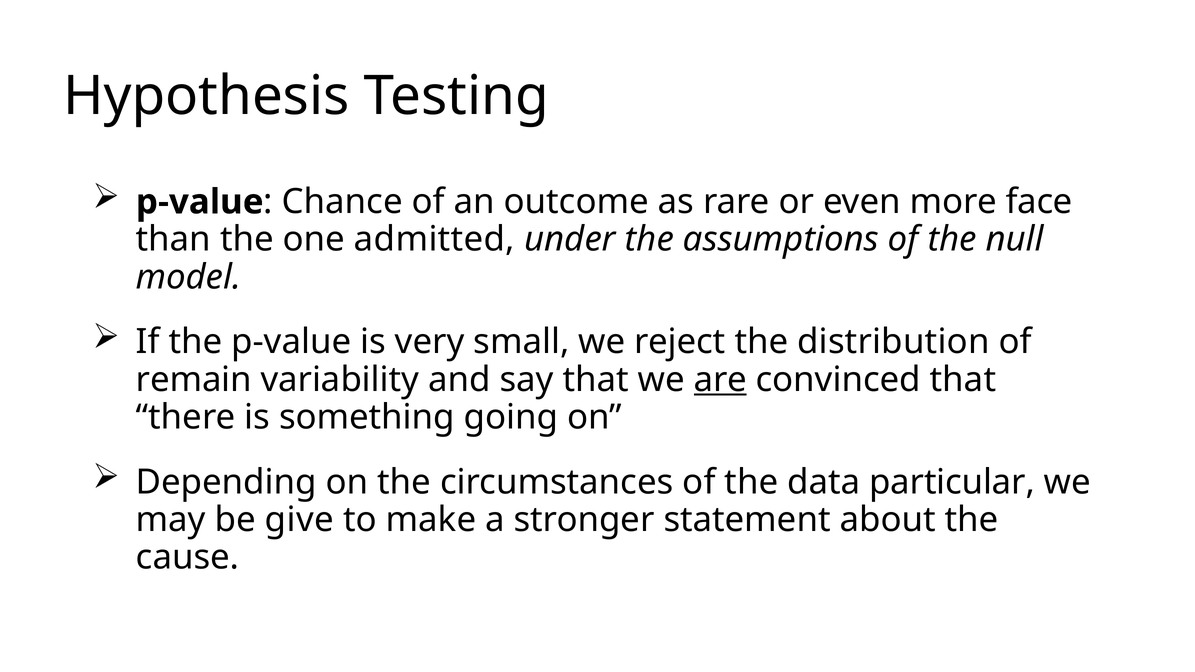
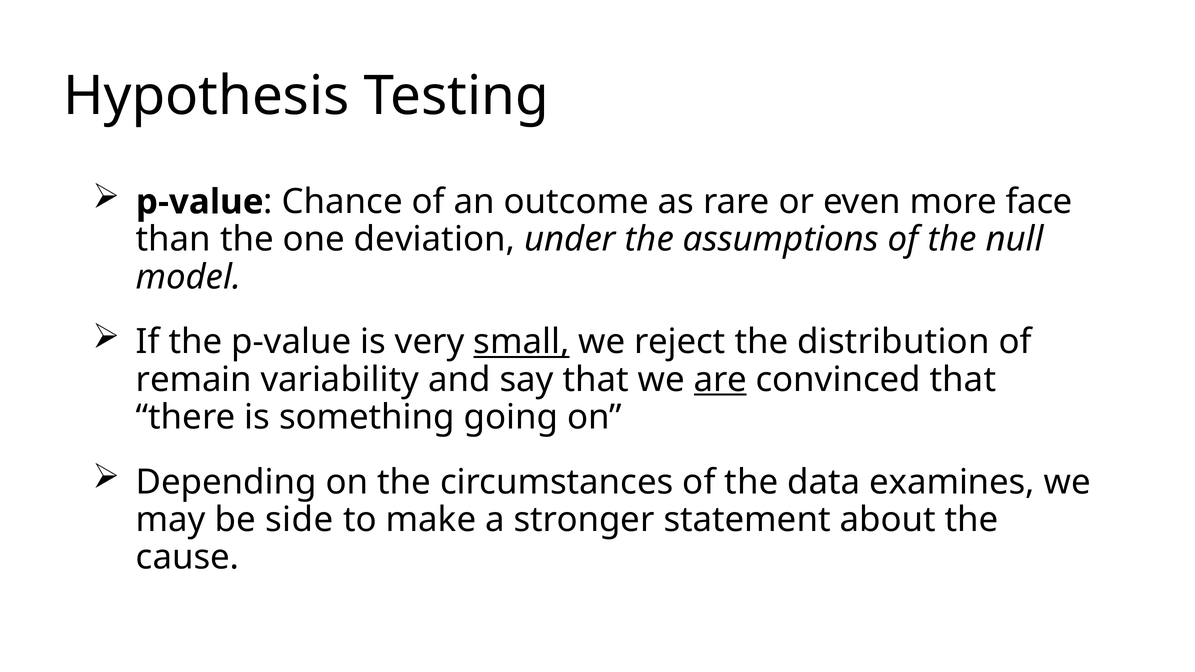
admitted: admitted -> deviation
small underline: none -> present
particular: particular -> examines
give: give -> side
